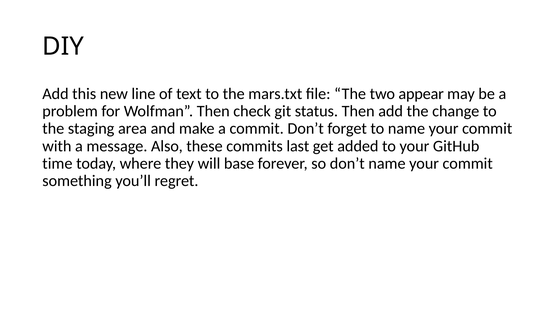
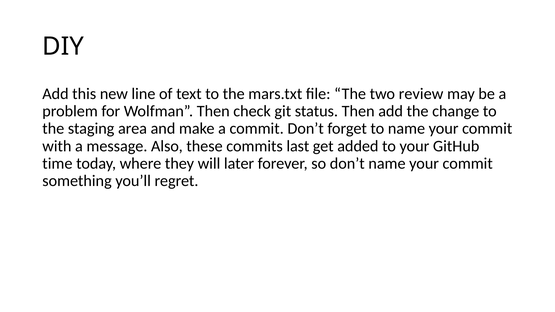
appear: appear -> review
base: base -> later
